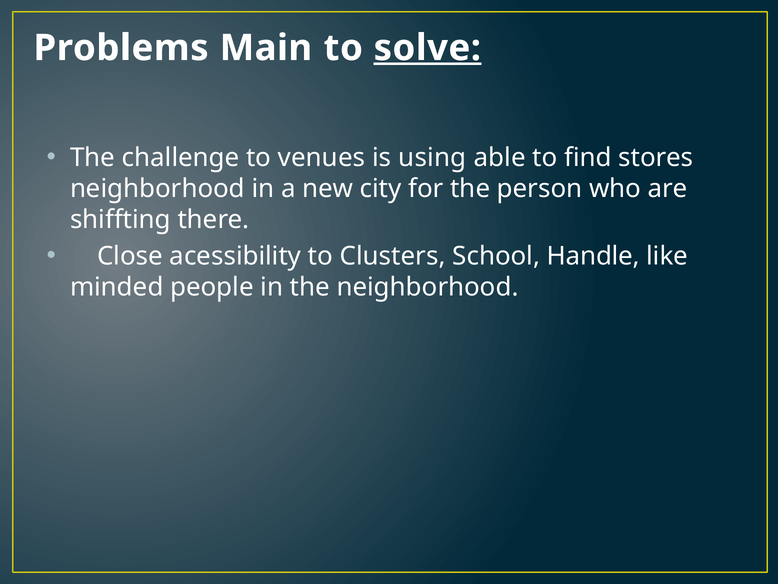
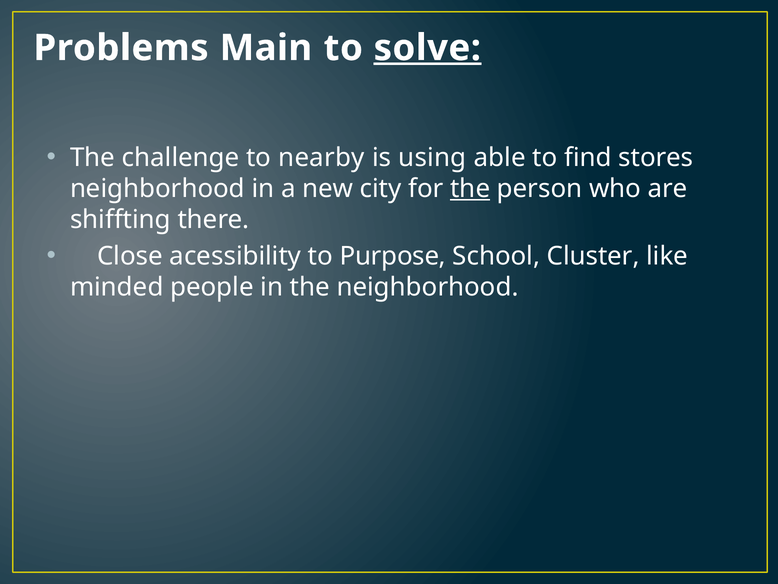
venues: venues -> nearby
the at (470, 189) underline: none -> present
Clusters: Clusters -> Purpose
Handle: Handle -> Cluster
